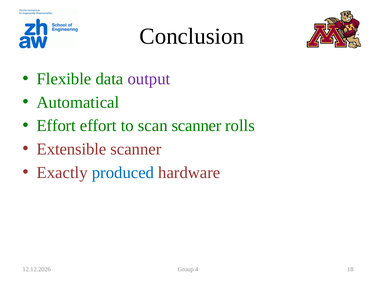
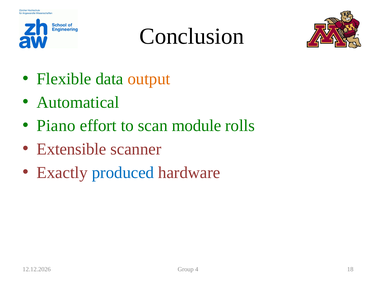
output colour: purple -> orange
Effort at (56, 126): Effort -> Piano
scan scanner: scanner -> module
